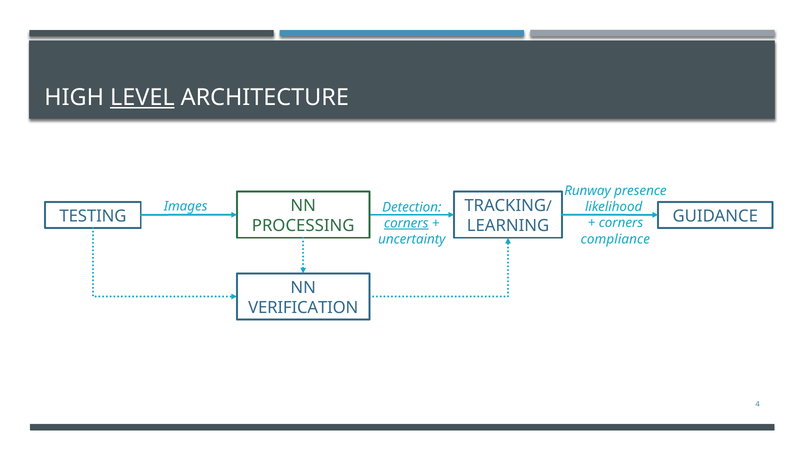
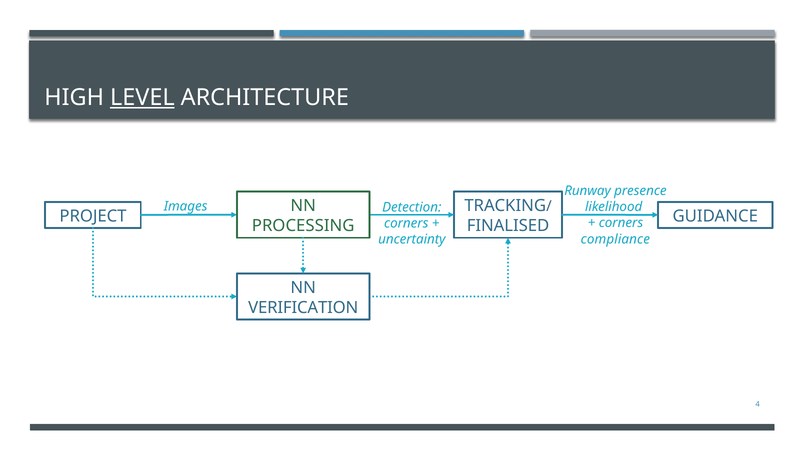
TESTING: TESTING -> PROJECT
corners at (406, 223) underline: present -> none
LEARNING: LEARNING -> FINALISED
